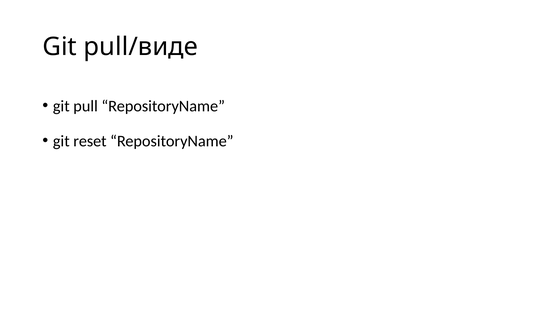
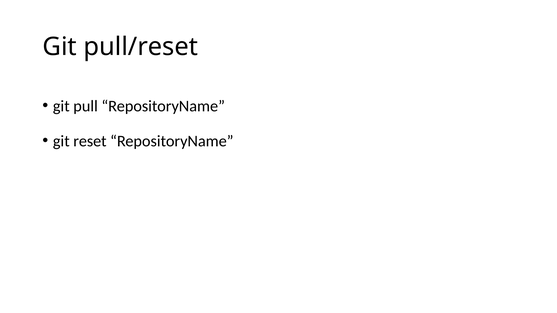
pull/виде: pull/виде -> pull/reset
